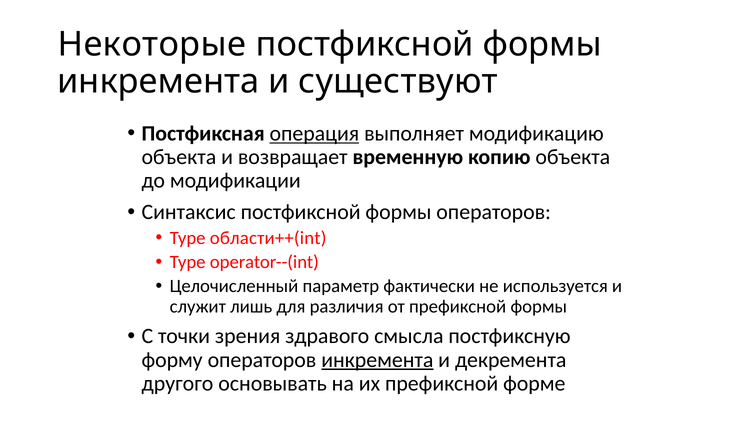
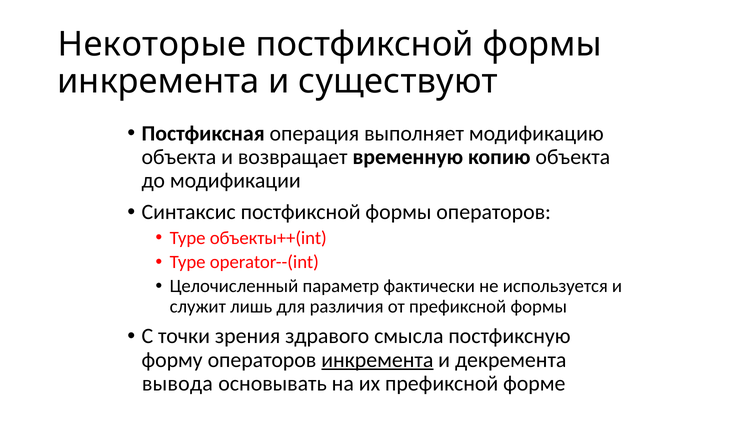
операция underline: present -> none
области++(int: области++(int -> объекты++(int
другого: другого -> вывода
